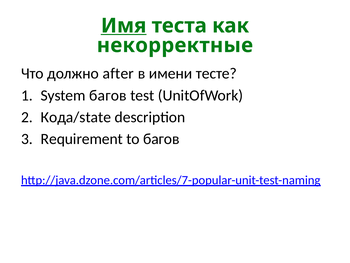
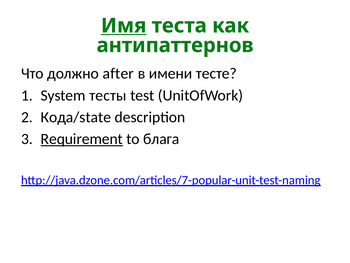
некорректные: некорректные -> антипаттернов
System багов: багов -> тесты
Requirement underline: none -> present
to багов: багов -> блага
